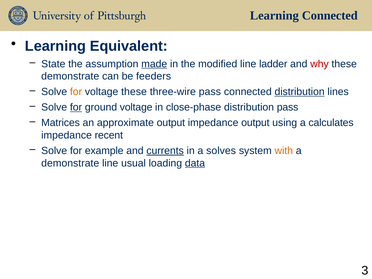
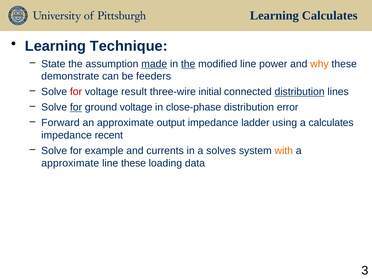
Learning Connected: Connected -> Calculates
Equivalent: Equivalent -> Technique
the at (188, 64) underline: none -> present
ladder: ladder -> power
why colour: red -> orange
for at (76, 92) colour: orange -> red
voltage these: these -> result
three-wire pass: pass -> initial
distribution pass: pass -> error
Matrices: Matrices -> Forward
impedance output: output -> ladder
currents underline: present -> none
demonstrate at (70, 163): demonstrate -> approximate
line usual: usual -> these
data underline: present -> none
